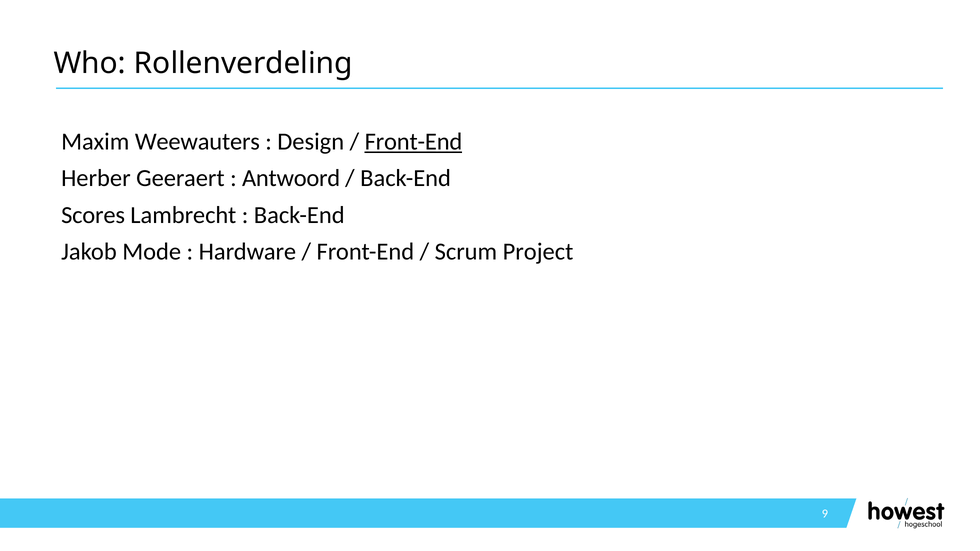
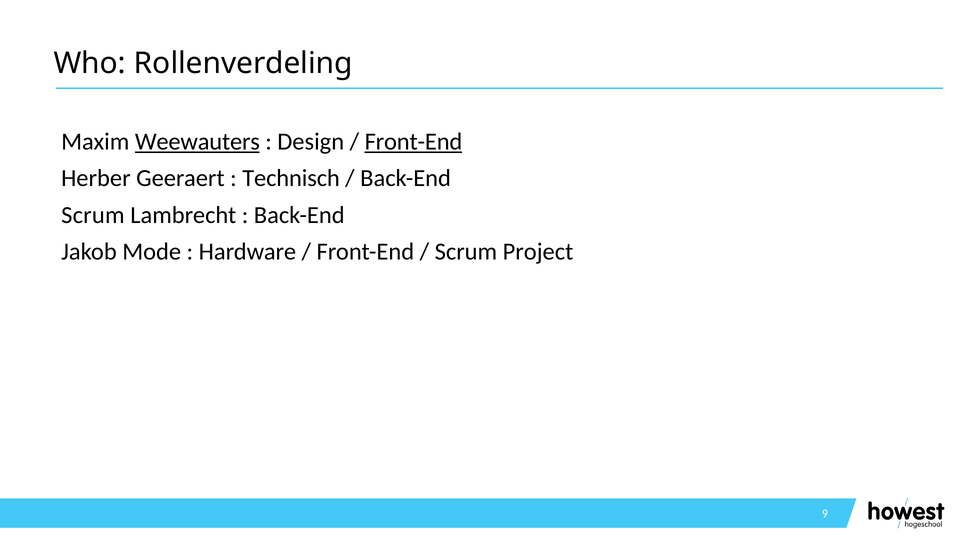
Weewauters underline: none -> present
Antwoord: Antwoord -> Technisch
Scores at (93, 215): Scores -> Scrum
